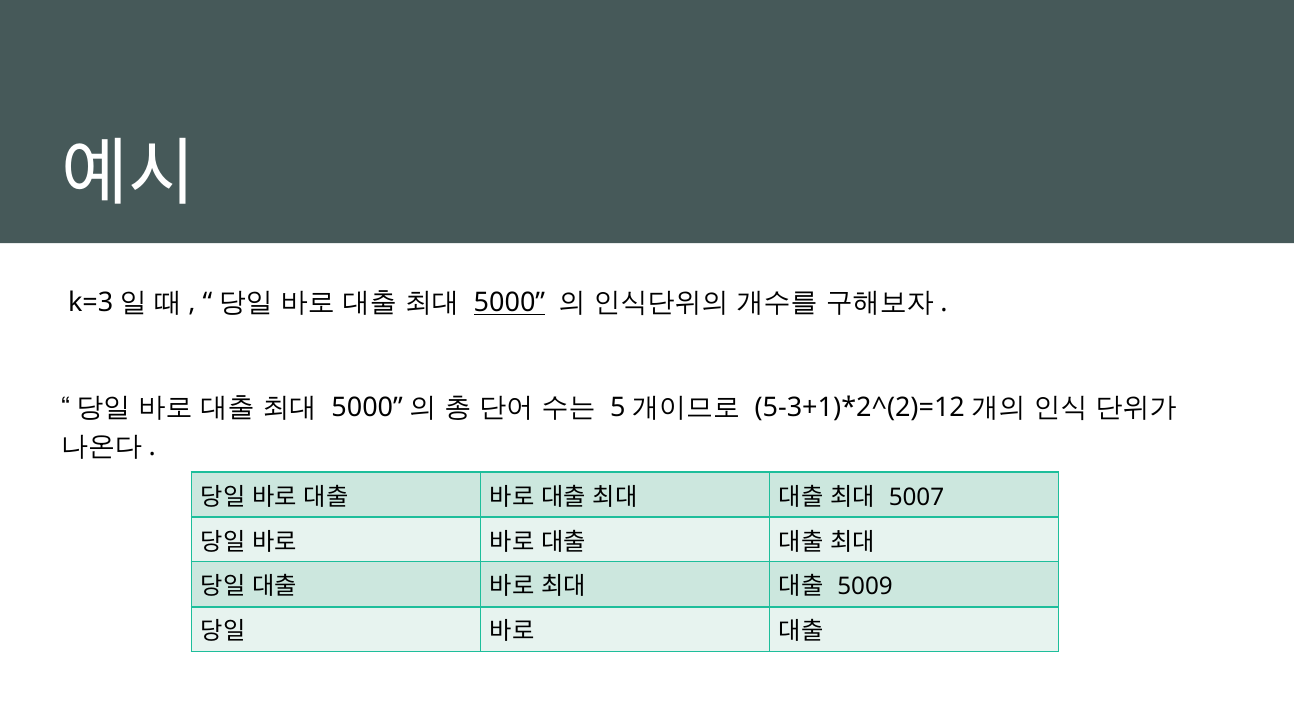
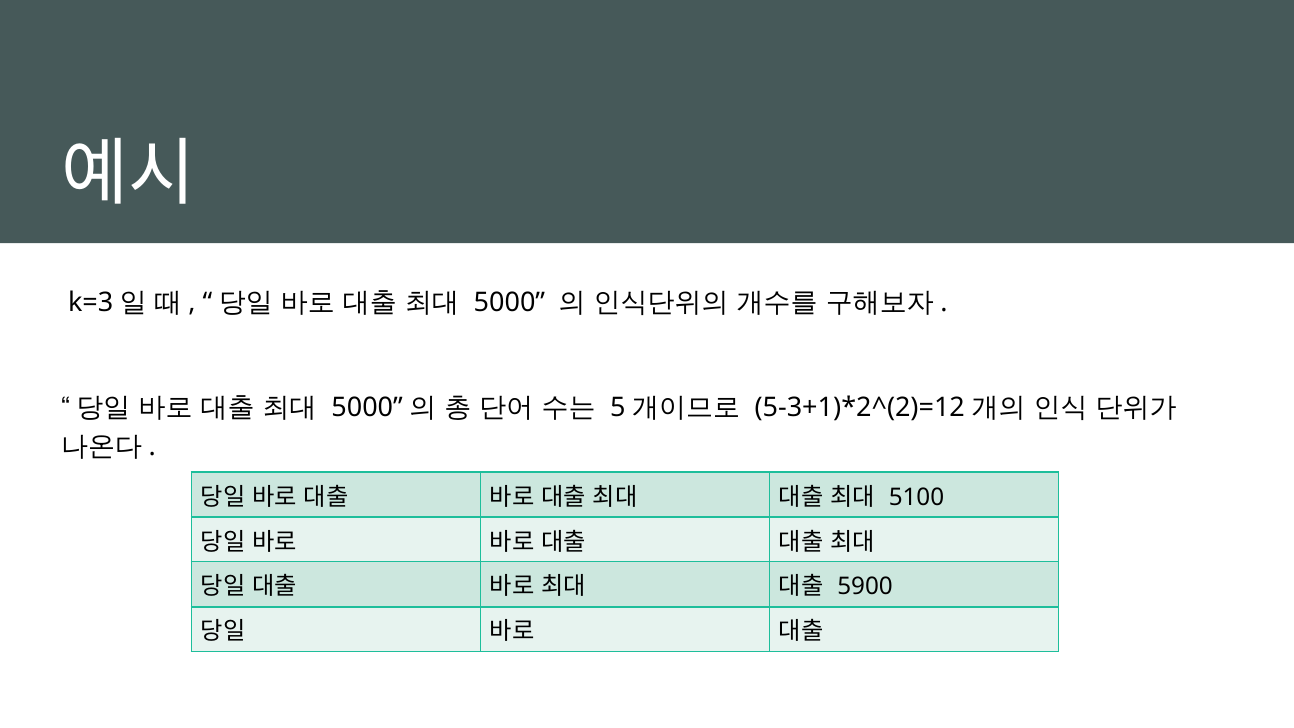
5000 underline: present -> none
5007: 5007 -> 5100
5009: 5009 -> 5900
